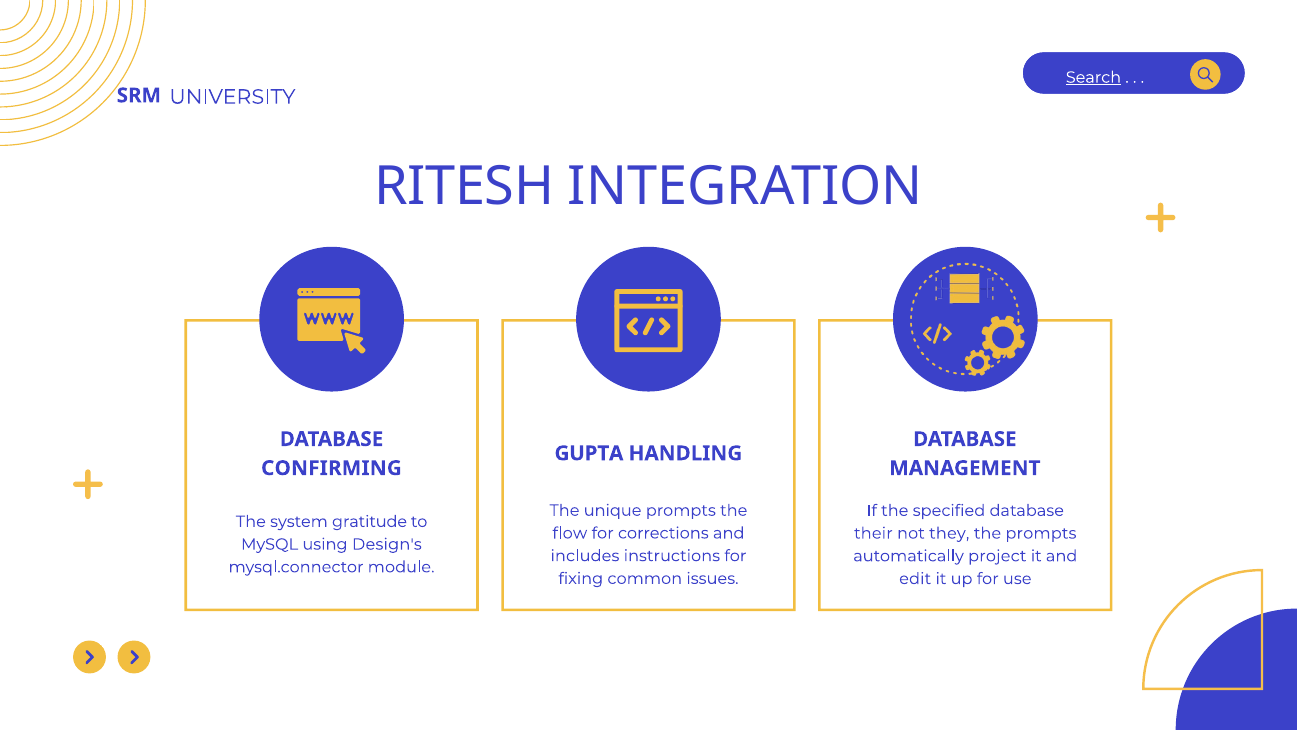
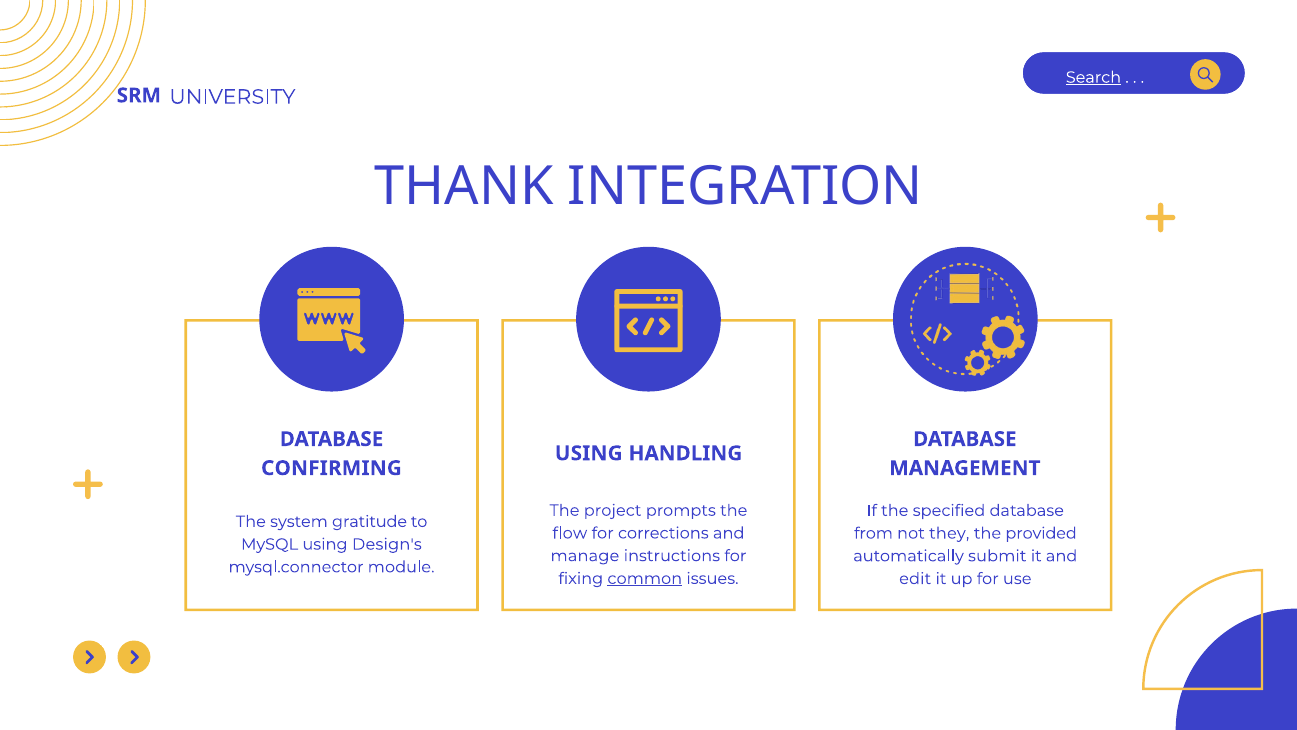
RITESH: RITESH -> THANK
GUPTA at (589, 453): GUPTA -> USING
unique: unique -> project
their: their -> from
the prompts: prompts -> provided
includes: includes -> manage
project: project -> submit
common underline: none -> present
